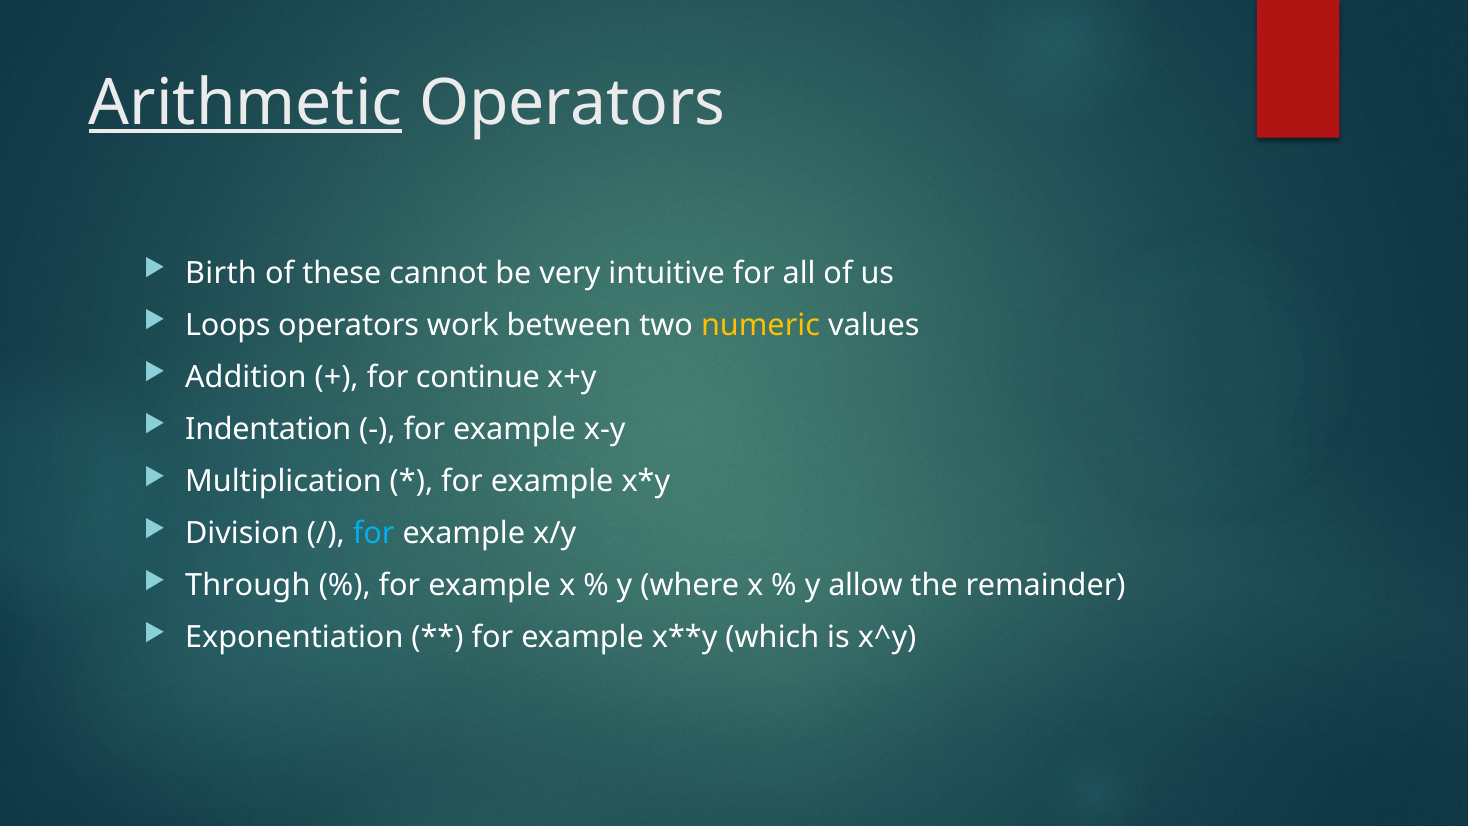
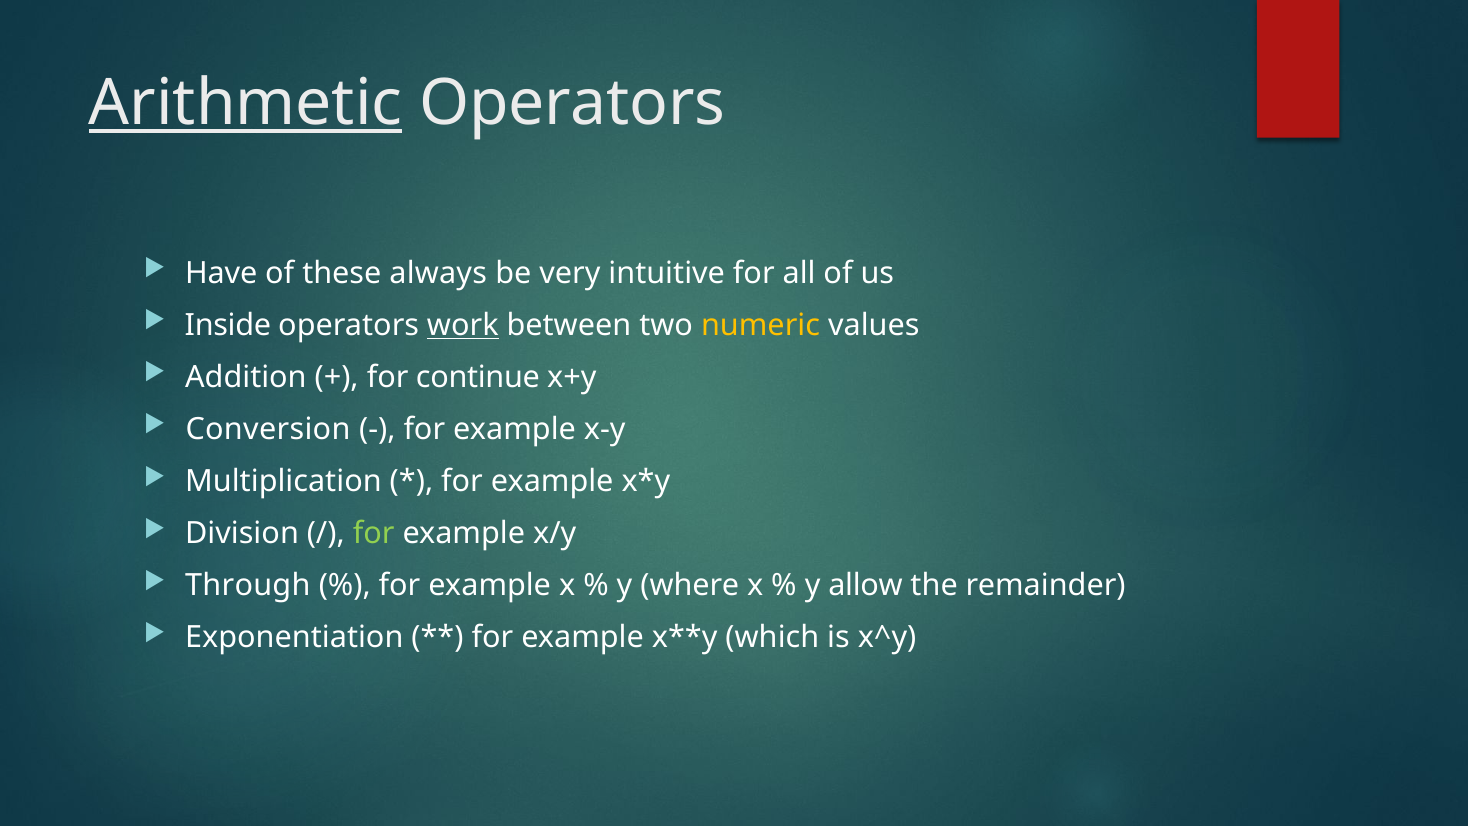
Birth: Birth -> Have
cannot: cannot -> always
Loops: Loops -> Inside
work underline: none -> present
Indentation: Indentation -> Conversion
for at (374, 533) colour: light blue -> light green
